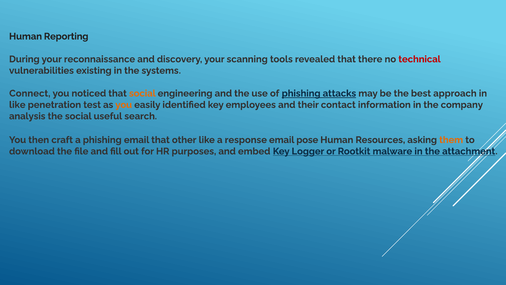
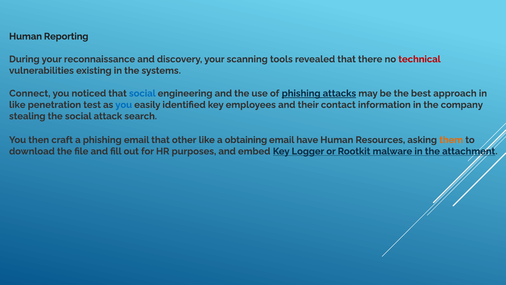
social at (142, 93) colour: orange -> blue
you at (124, 105) colour: orange -> blue
analysis: analysis -> stealing
useful: useful -> attack
response: response -> obtaining
pose: pose -> have
